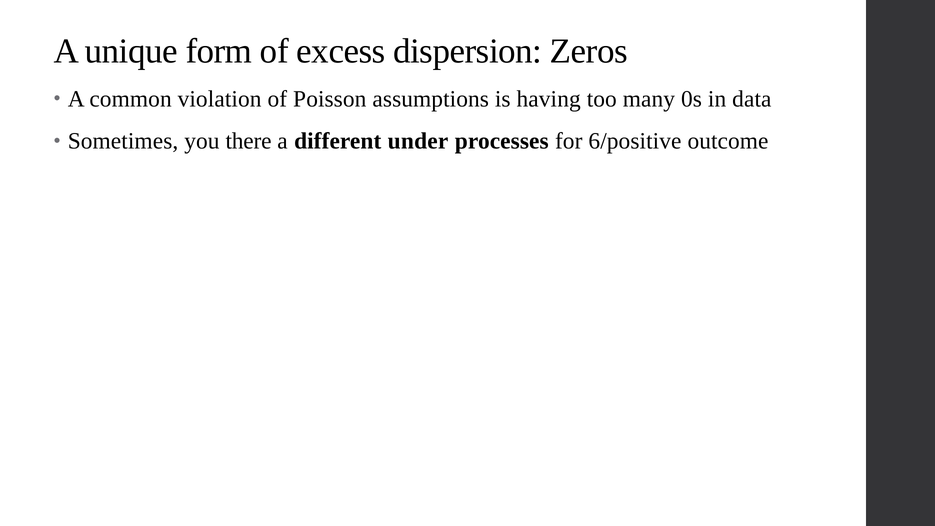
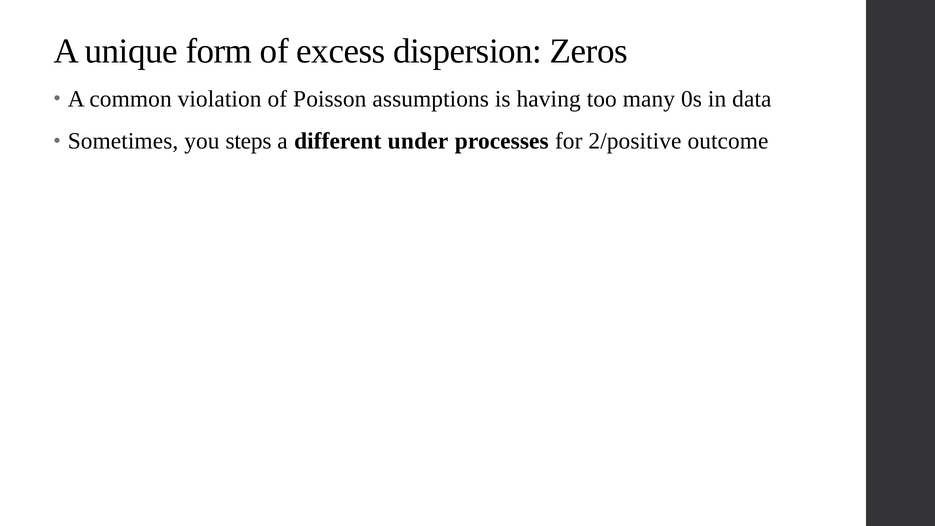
there: there -> steps
6/positive: 6/positive -> 2/positive
